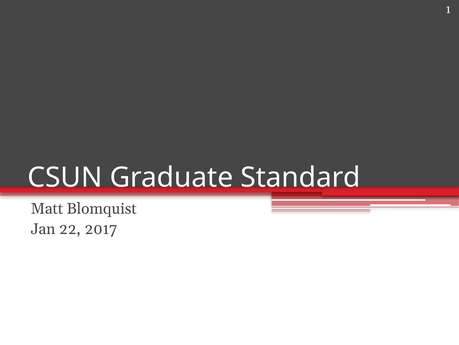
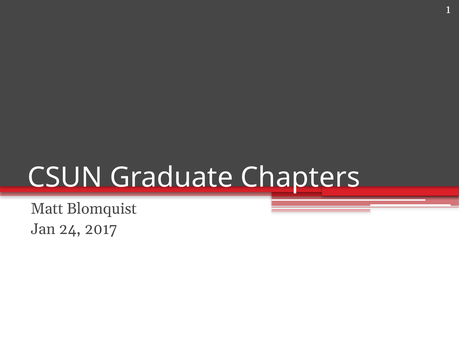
Standard: Standard -> Chapters
22: 22 -> 24
